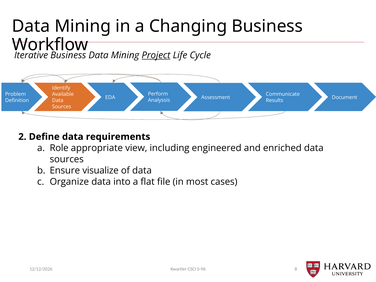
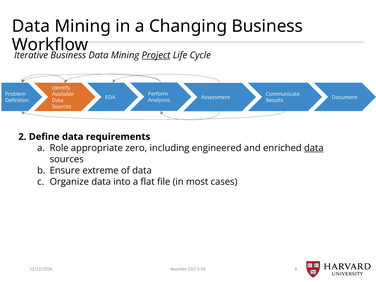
view: view -> zero
data at (314, 148) underline: none -> present
visualize: visualize -> extreme
